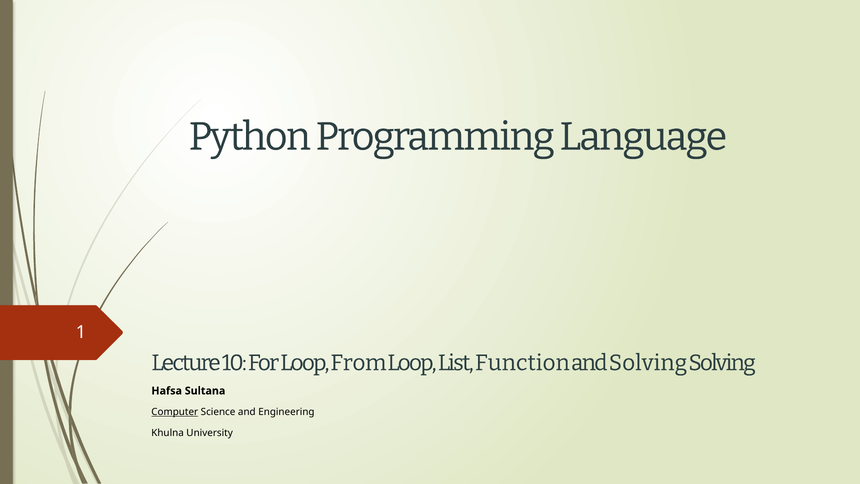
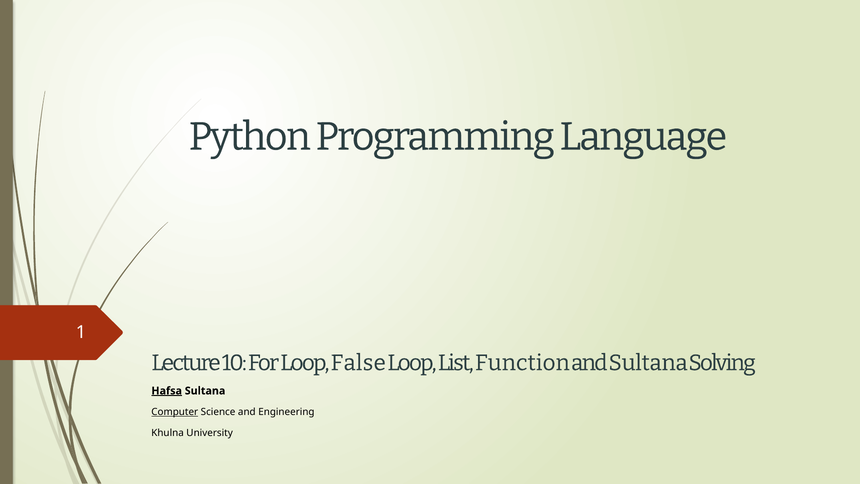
From: From -> False
and Solving: Solving -> Sultana
Hafsa underline: none -> present
